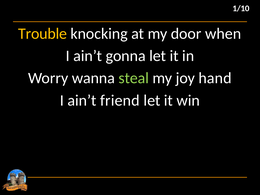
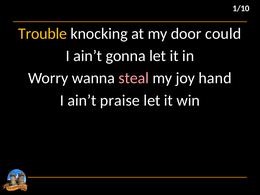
when: when -> could
steal colour: light green -> pink
friend: friend -> praise
